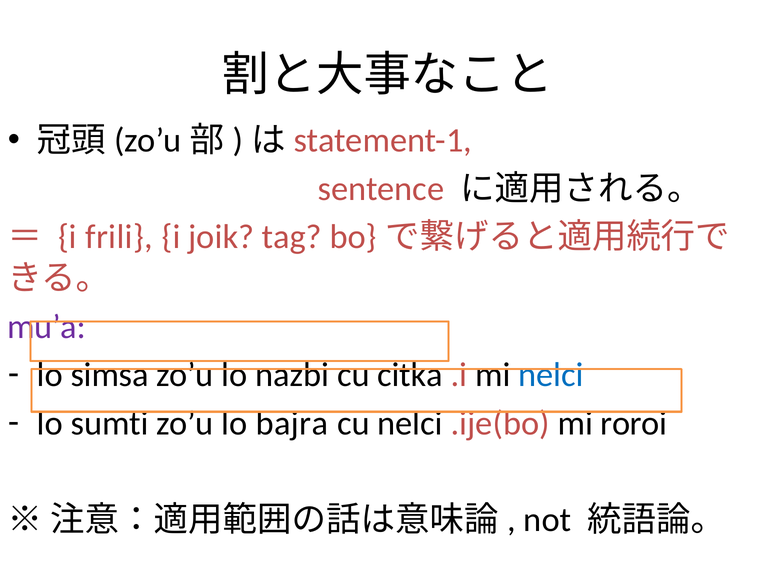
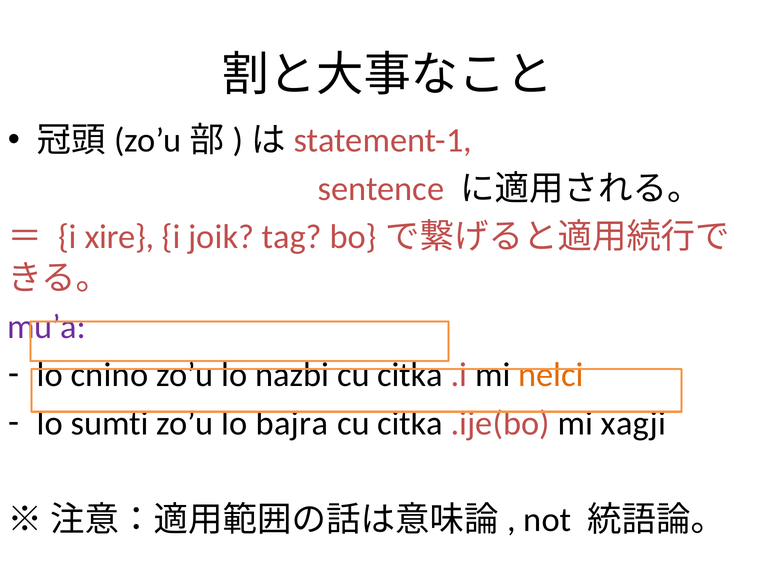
frili: frili -> xire
simsa: simsa -> cnino
nelci at (551, 375) colour: blue -> orange
nelci at (410, 423): nelci -> citka
roroi: roroi -> xagji
